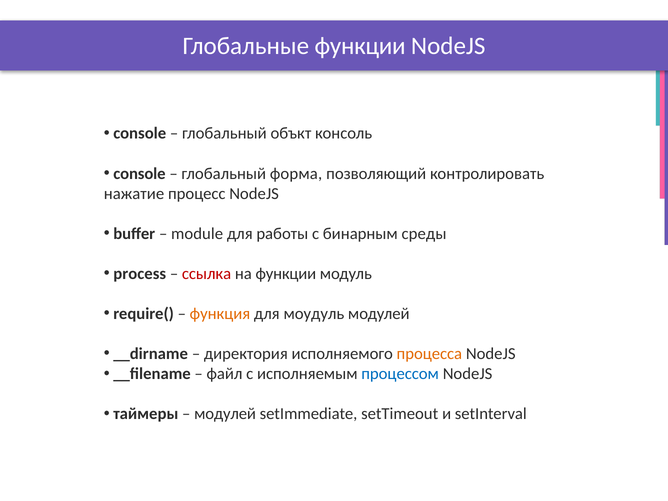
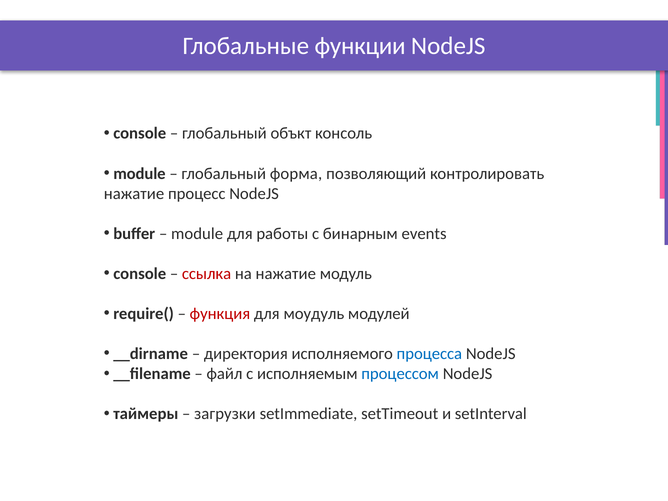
console at (139, 174): console -> module
среды: среды -> events
process at (140, 274): process -> console
на функции: функции -> нажатие
функция colour: orange -> red
процесса colour: orange -> blue
модулей at (225, 414): модулей -> загрузки
